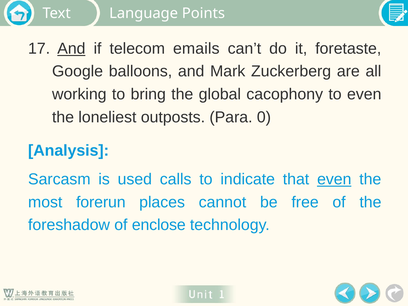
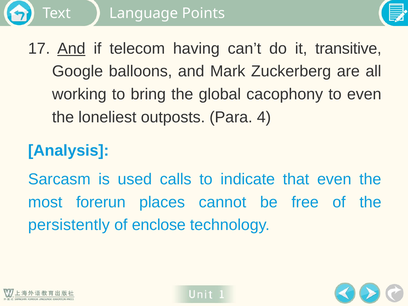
emails: emails -> having
foretaste: foretaste -> transitive
0: 0 -> 4
even at (334, 179) underline: present -> none
foreshadow: foreshadow -> persistently
